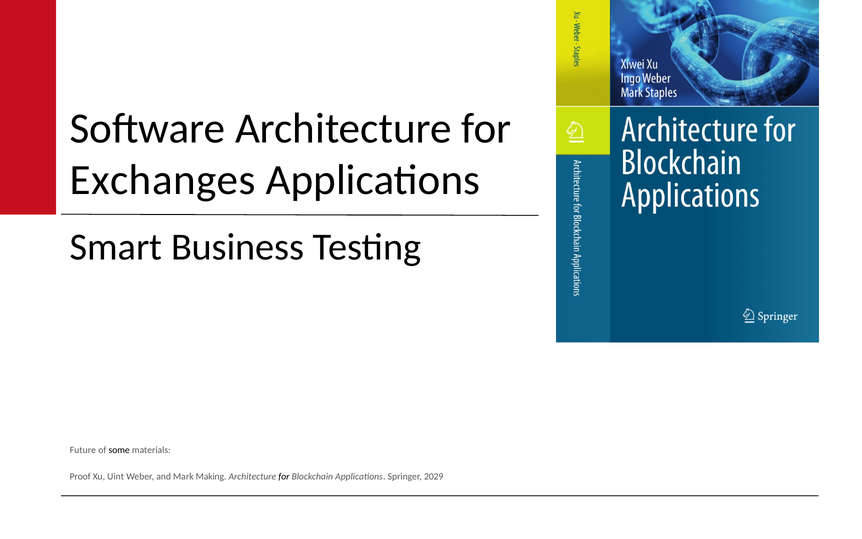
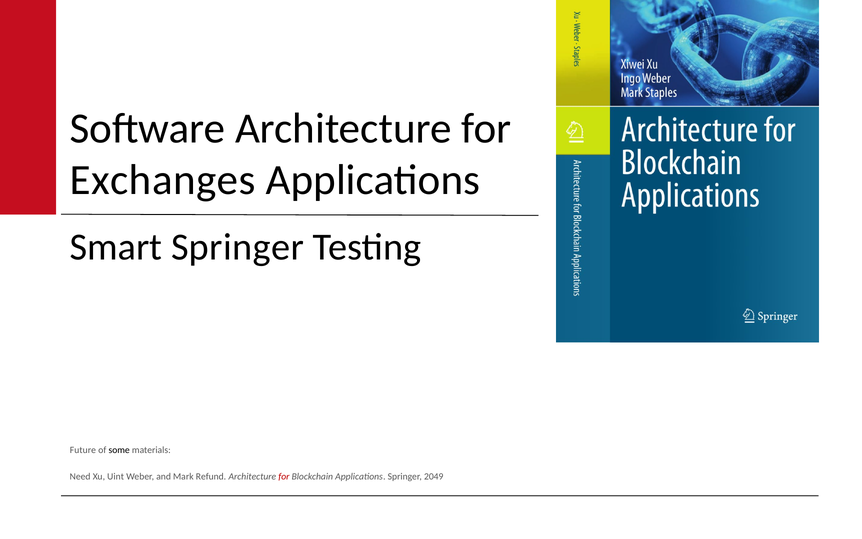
Smart Business: Business -> Springer
Proof: Proof -> Need
Making: Making -> Refund
for at (284, 476) colour: black -> red
2029: 2029 -> 2049
